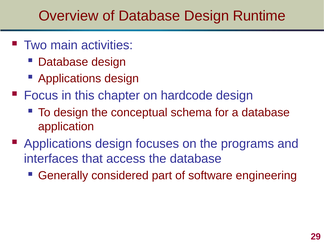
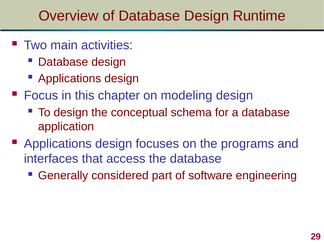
hardcode: hardcode -> modeling
